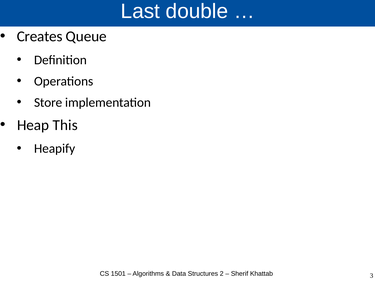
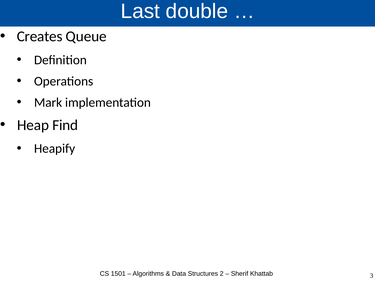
Store: Store -> Mark
This: This -> Find
